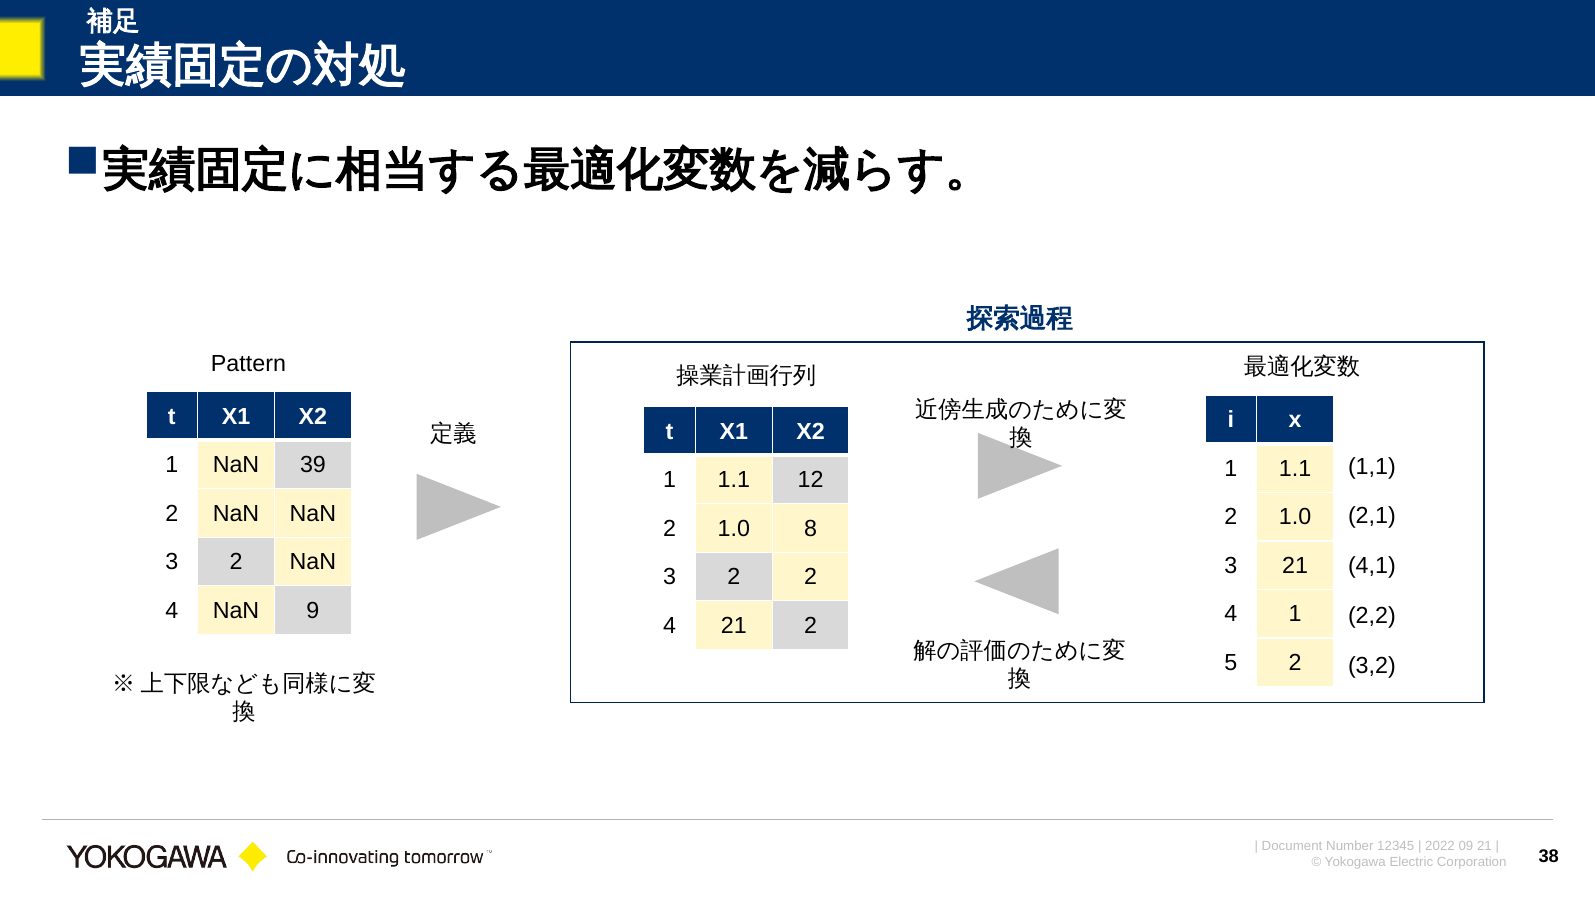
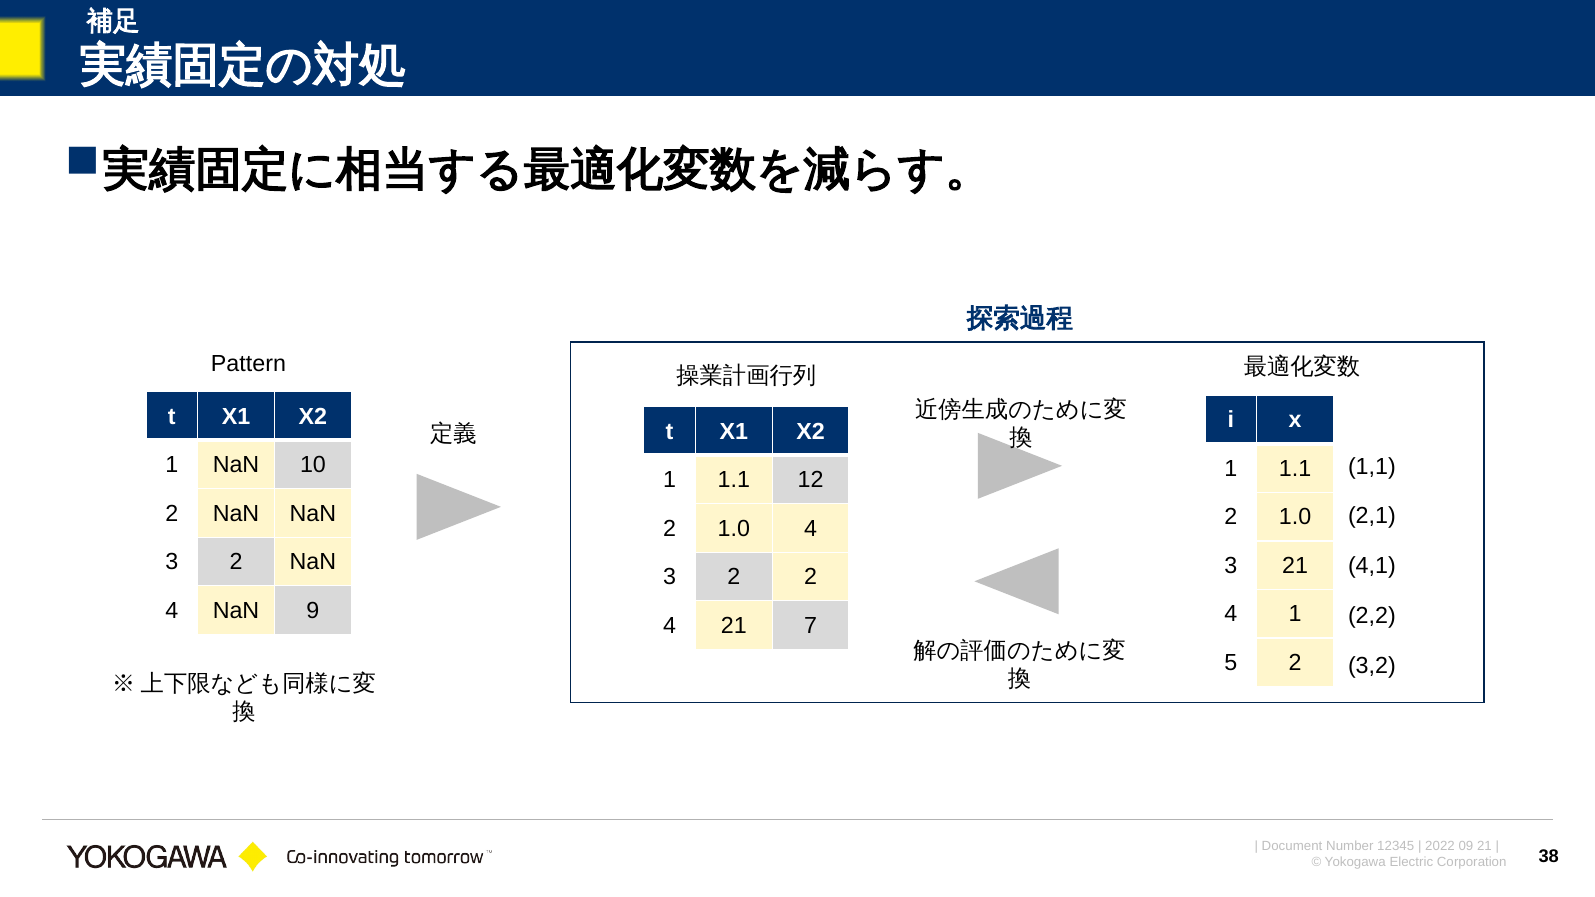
39: 39 -> 10
1.0 8: 8 -> 4
21 2: 2 -> 7
